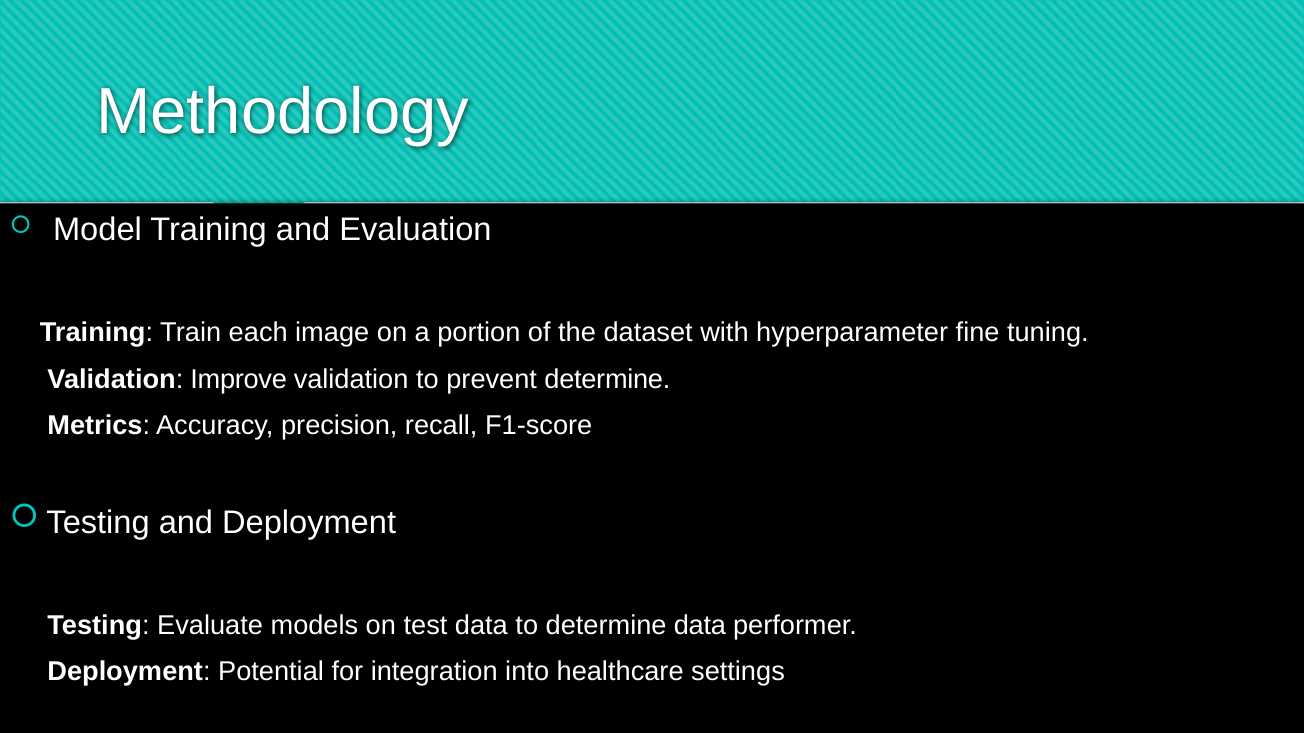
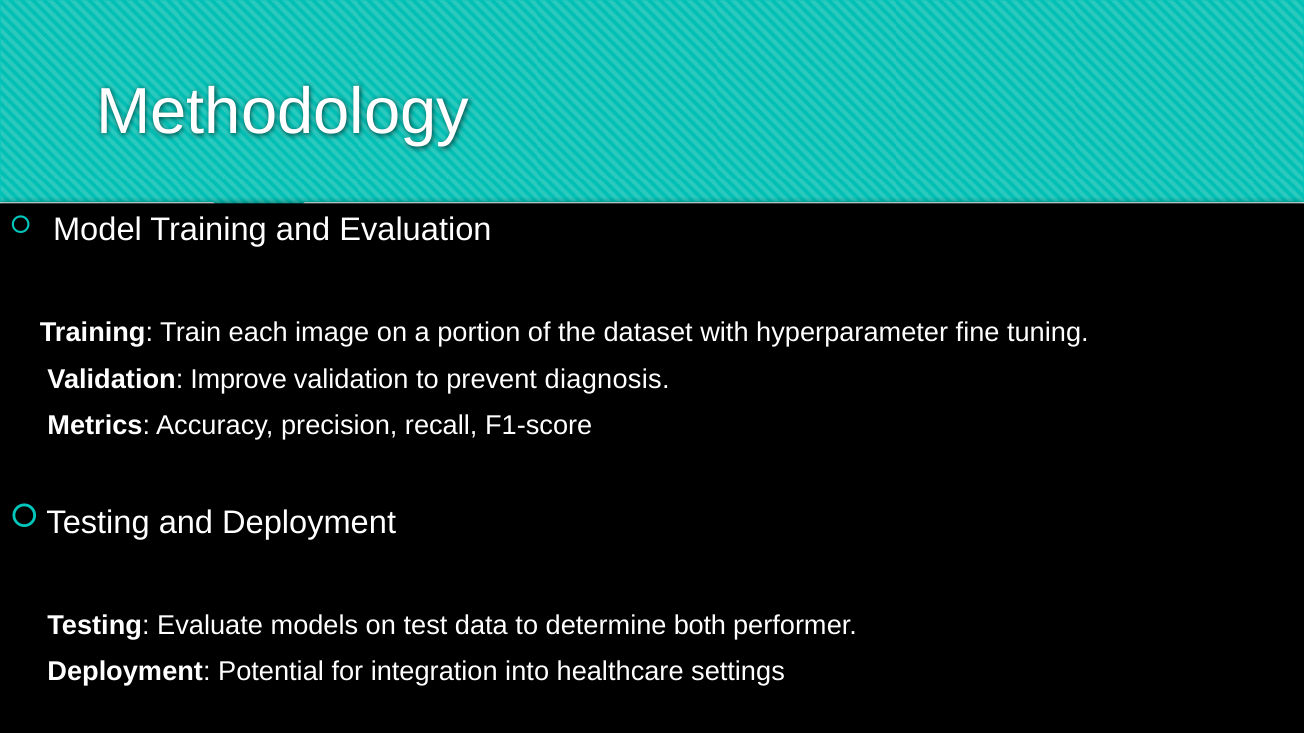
prevent determine: determine -> diagnosis
determine data: data -> both
